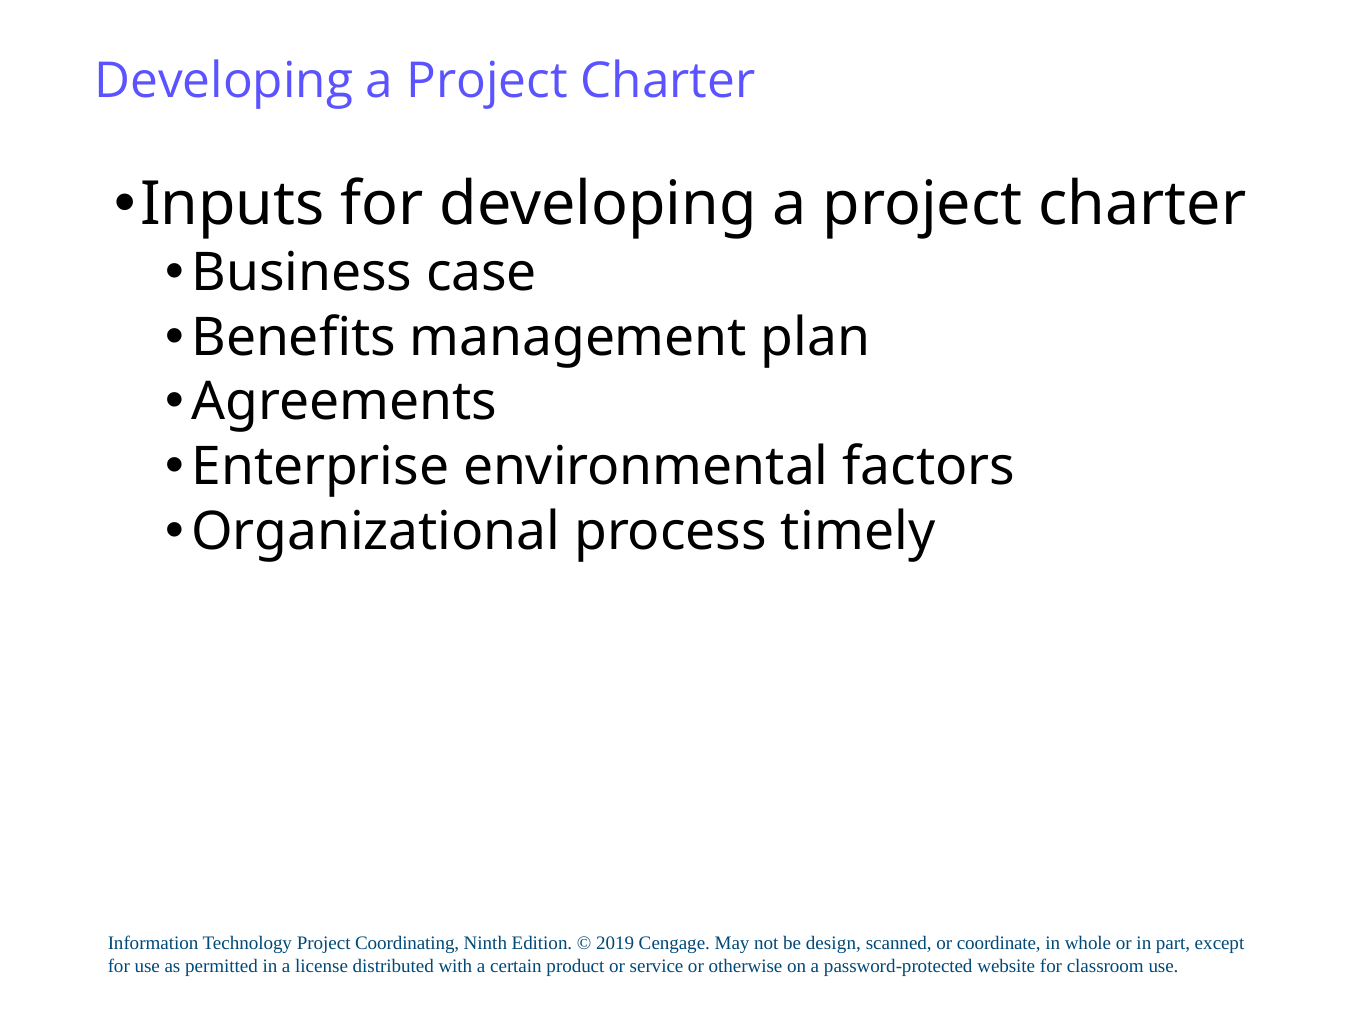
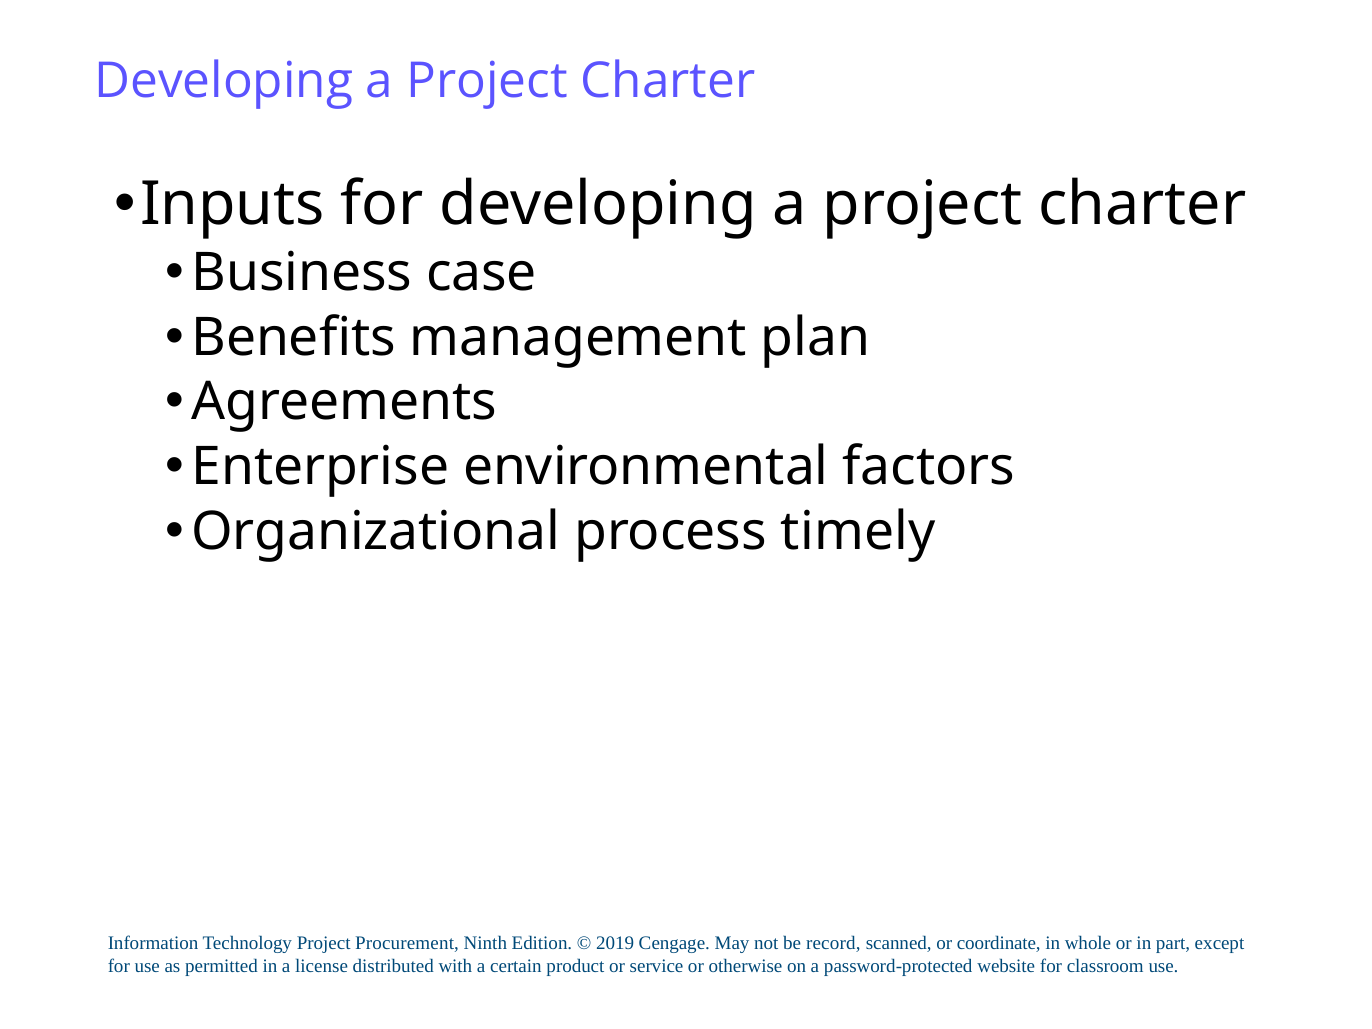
Coordinating: Coordinating -> Procurement
design: design -> record
